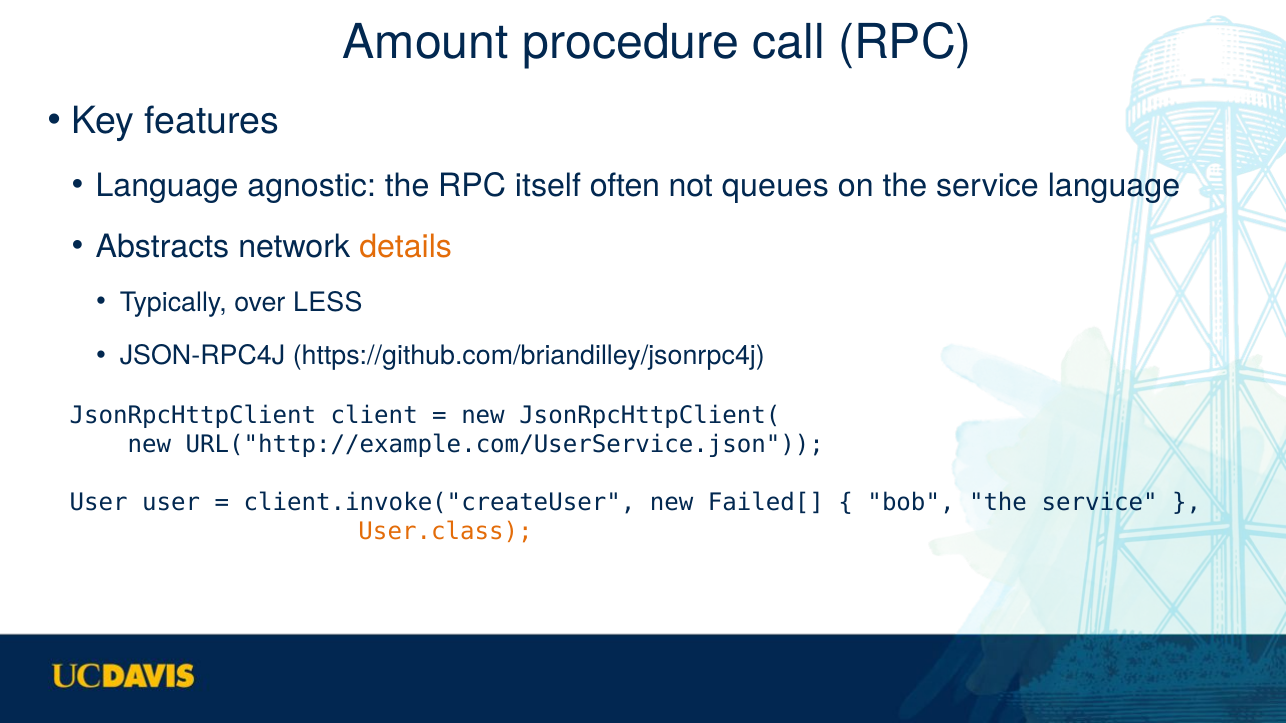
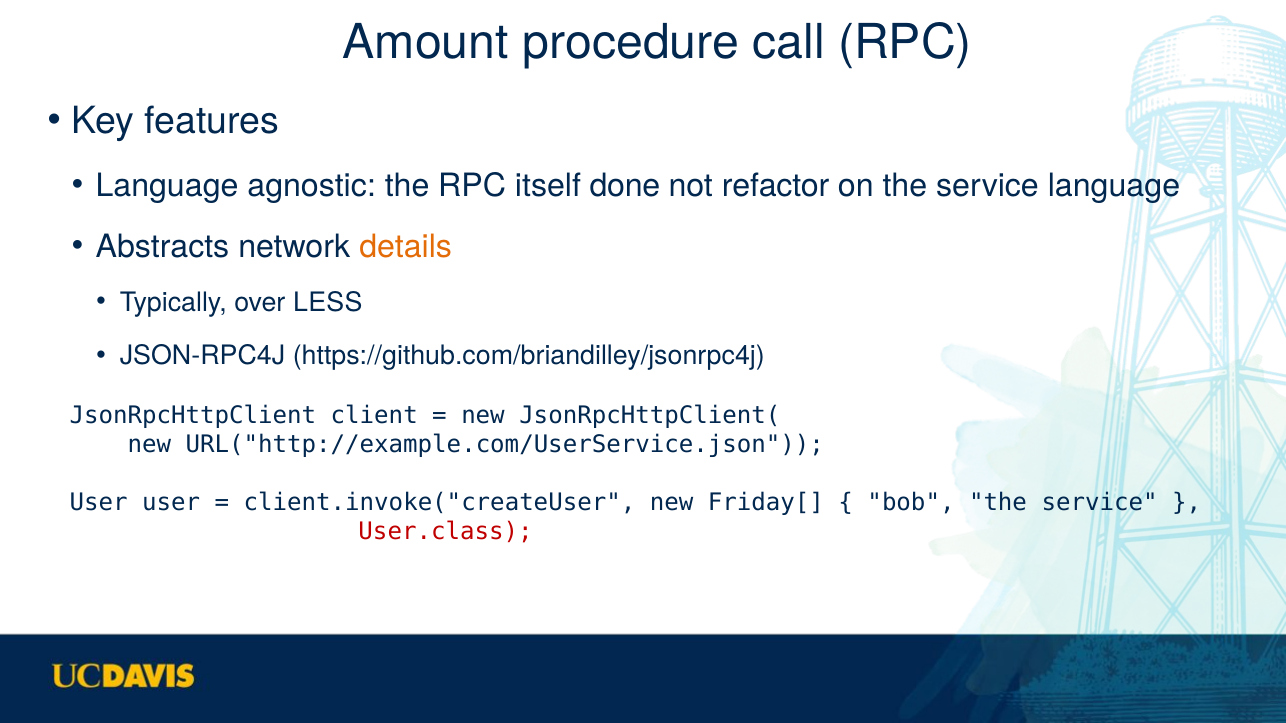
often: often -> done
queues: queues -> refactor
Failed[: Failed[ -> Friday[
User.class colour: orange -> red
